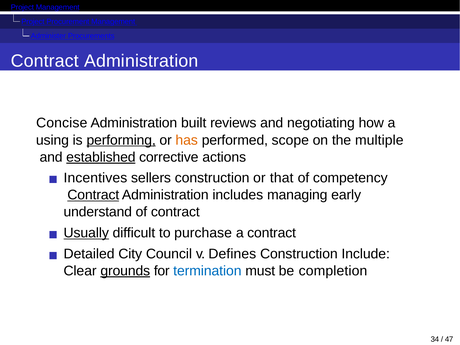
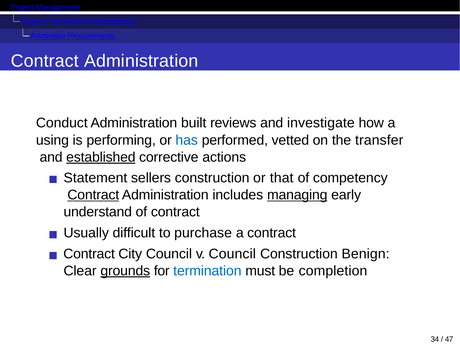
Concise: Concise -> Conduct
negotiating: negotiating -> investigate
performing underline: present -> none
has colour: orange -> blue
scope: scope -> vetted
multiple: multiple -> transfer
Incentives: Incentives -> Statement
managing underline: none -> present
Usually underline: present -> none
Detailed at (89, 254): Detailed -> Contract
v Defines: Defines -> Council
Include: Include -> Benign
